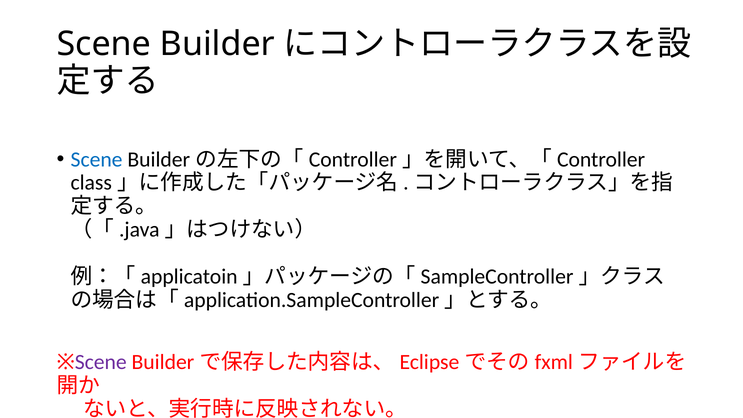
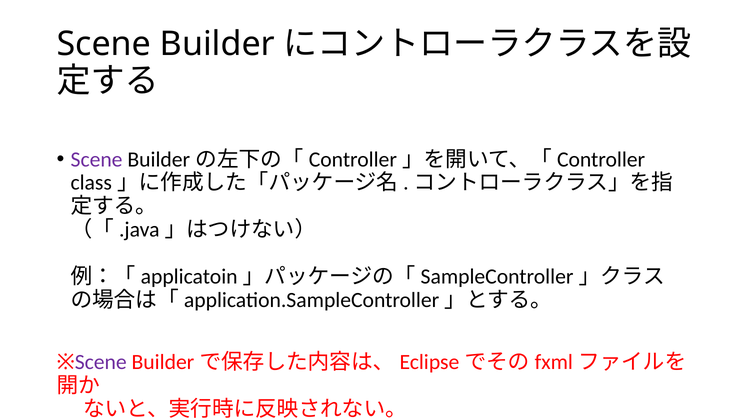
Scene at (97, 159) colour: blue -> purple
